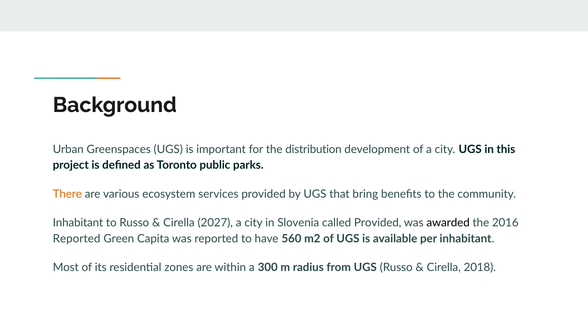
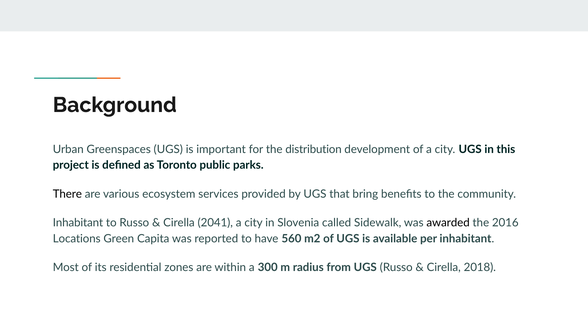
There colour: orange -> black
2027: 2027 -> 2041
called Provided: Provided -> Sidewalk
Reported at (77, 238): Reported -> Locations
